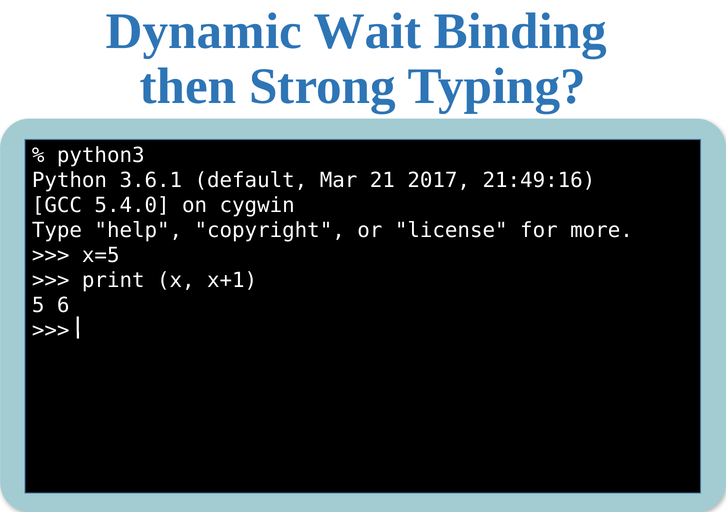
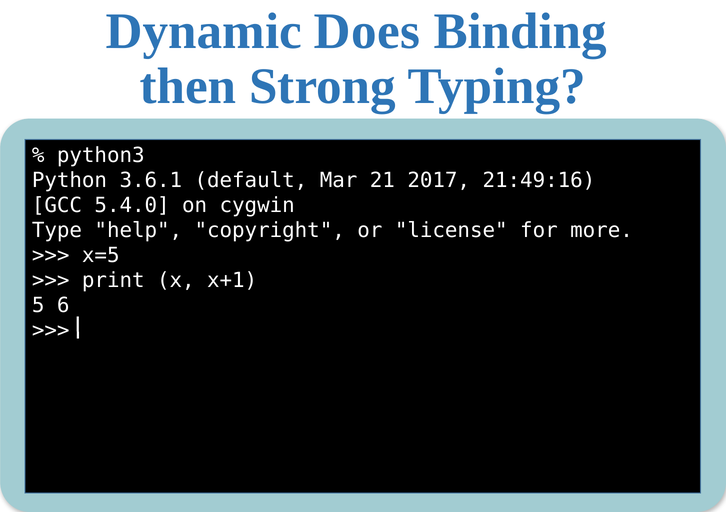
Wait: Wait -> Does
